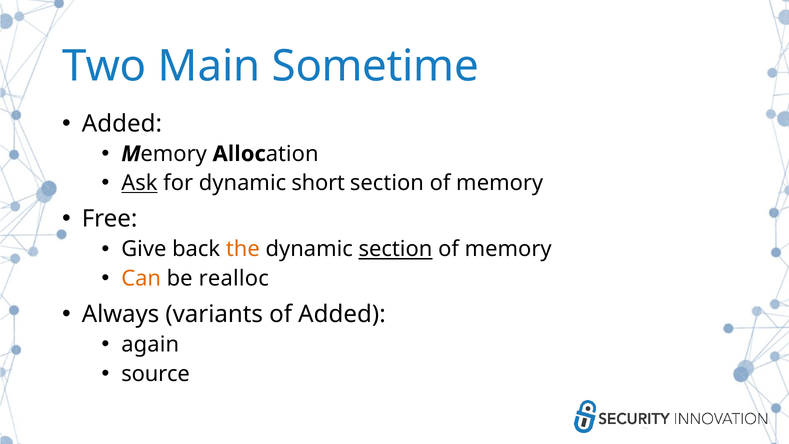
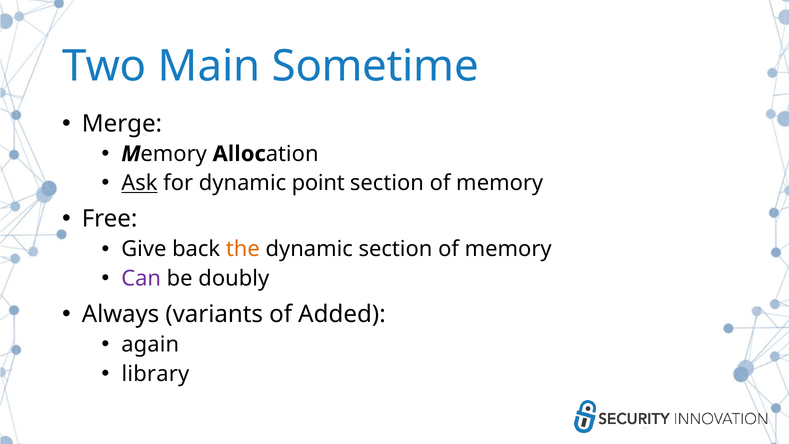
Added at (122, 124): Added -> Merge
short: short -> point
section at (395, 249) underline: present -> none
Can colour: orange -> purple
realloc: realloc -> doubly
source: source -> library
